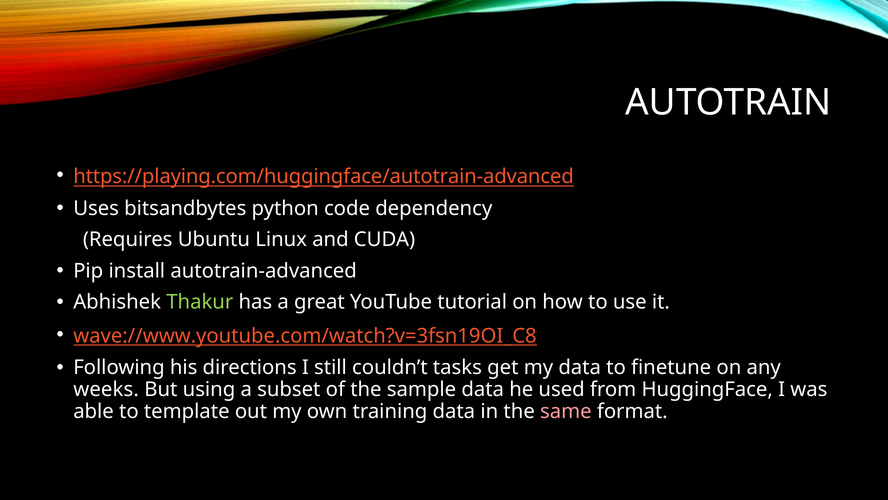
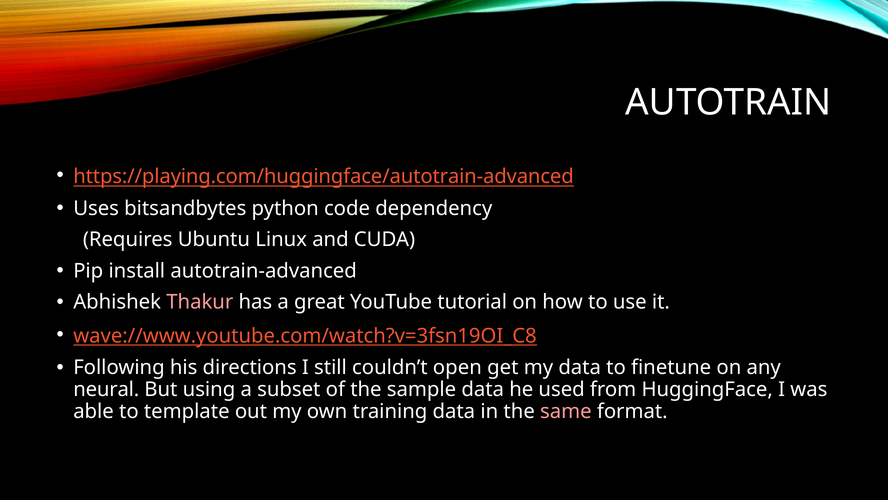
Thakur colour: light green -> pink
tasks: tasks -> open
weeks: weeks -> neural
